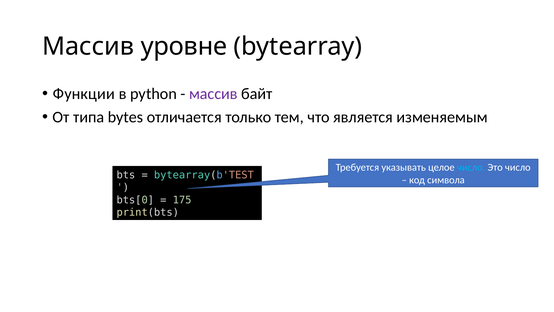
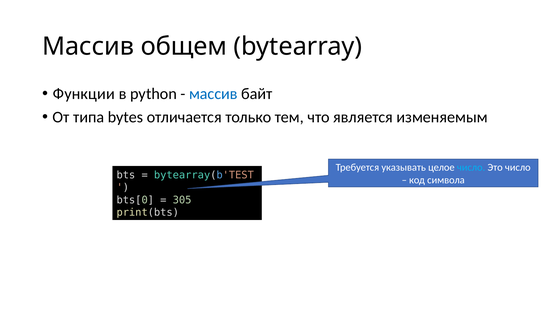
уровне: уровне -> общем
массив at (213, 94) colour: purple -> blue
175: 175 -> 305
